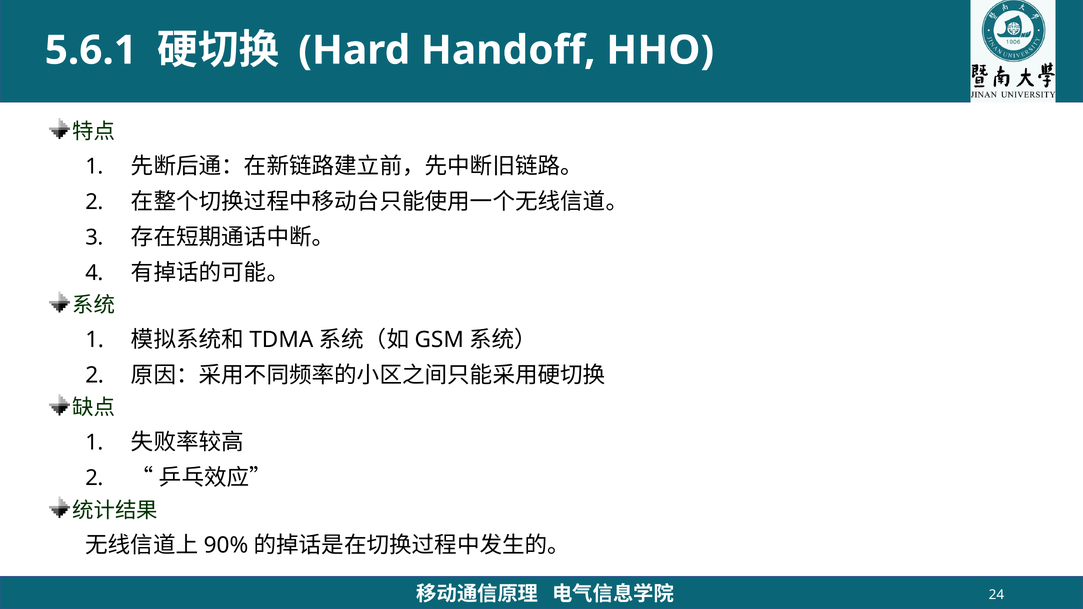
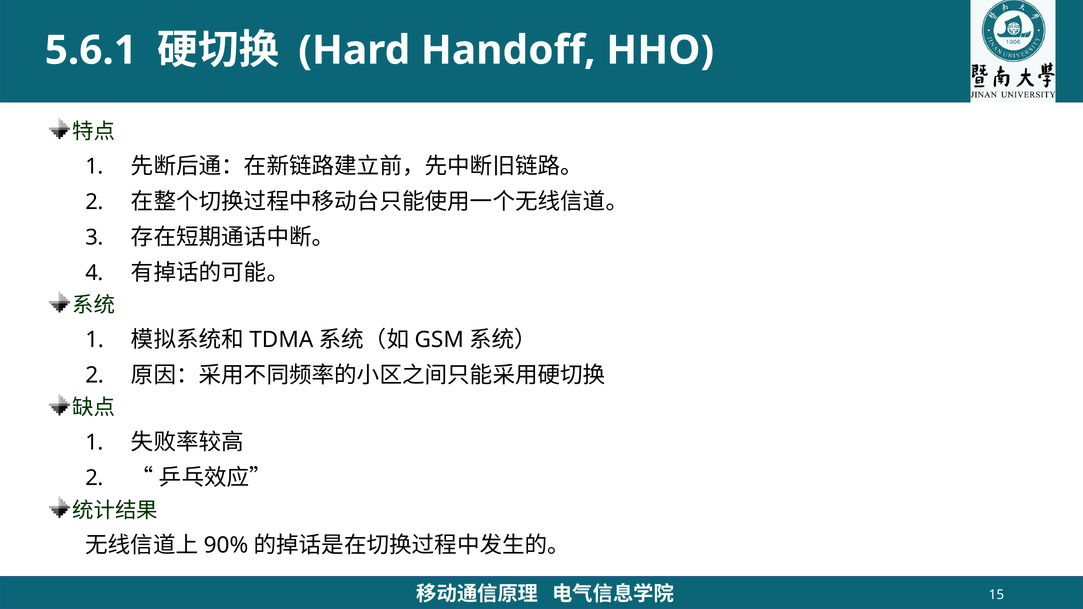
24: 24 -> 15
